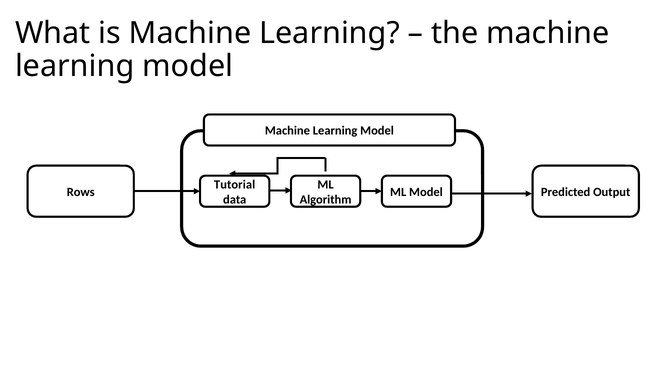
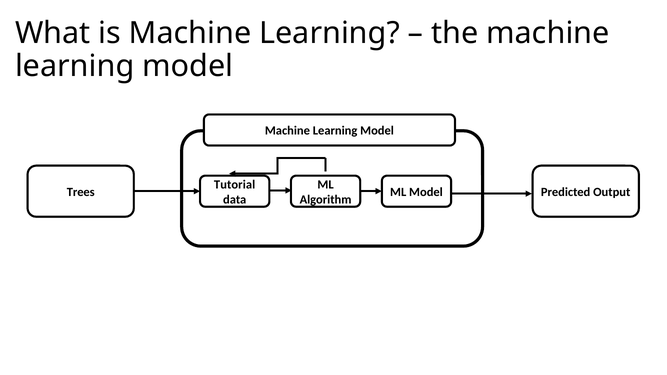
Rows: Rows -> Trees
